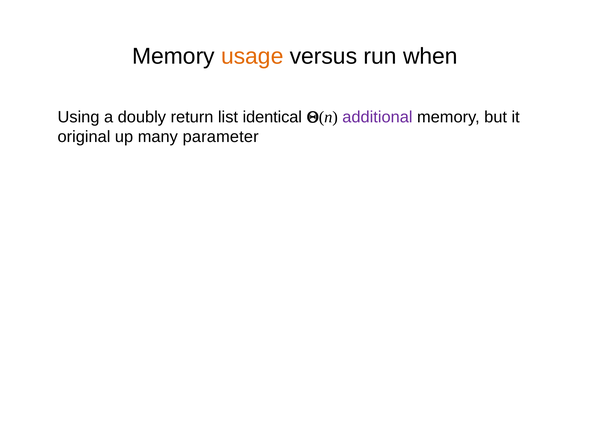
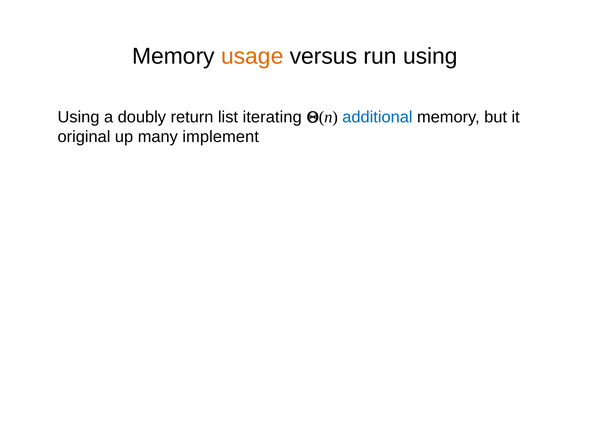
run when: when -> using
identical: identical -> iterating
additional colour: purple -> blue
parameter: parameter -> implement
